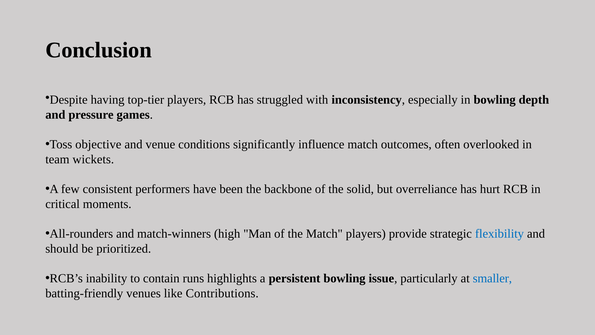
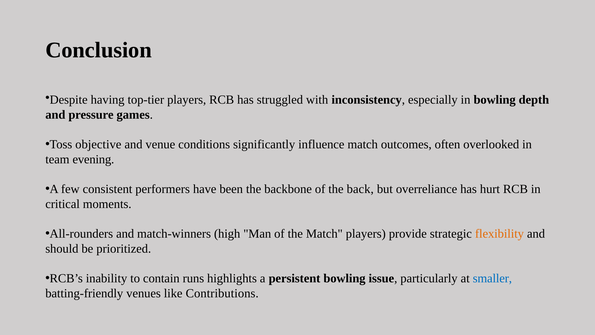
wickets: wickets -> evening
solid: solid -> back
flexibility colour: blue -> orange
